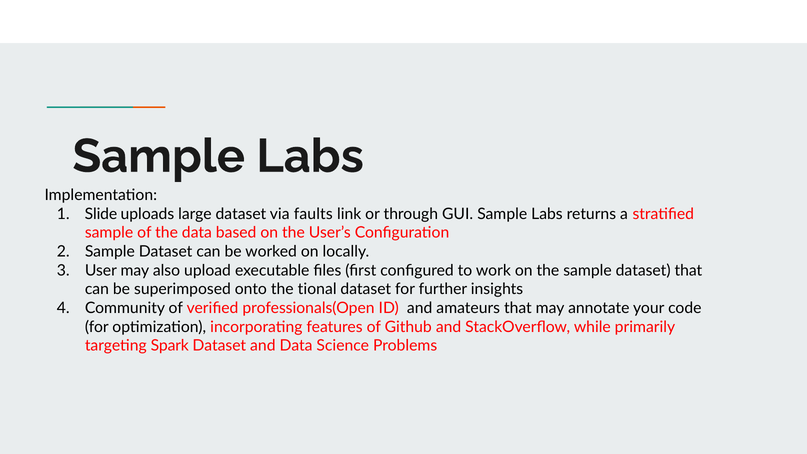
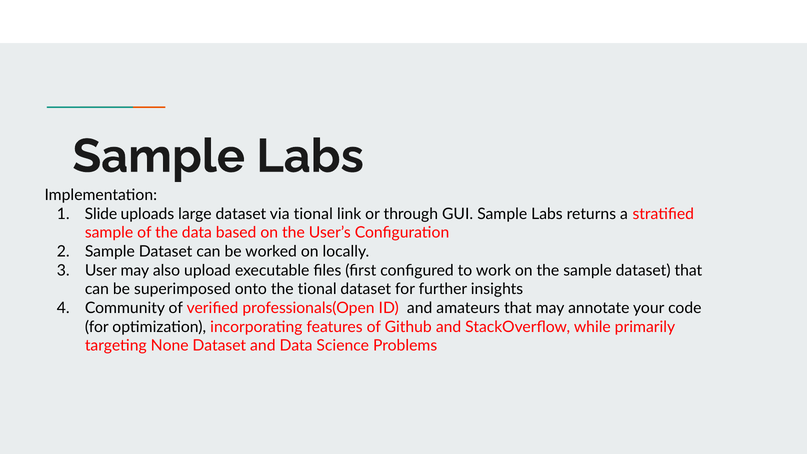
via faults: faults -> tional
Spark: Spark -> None
